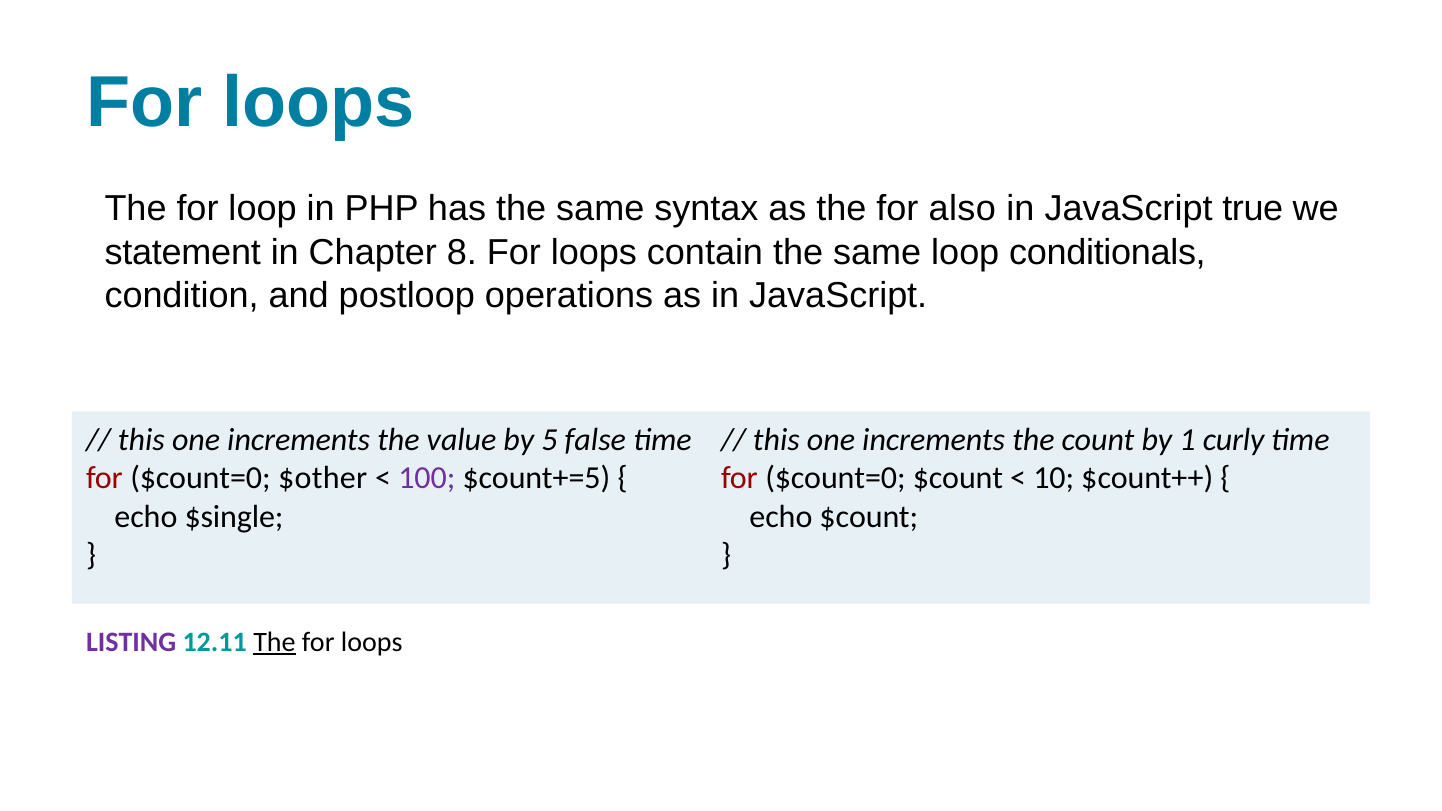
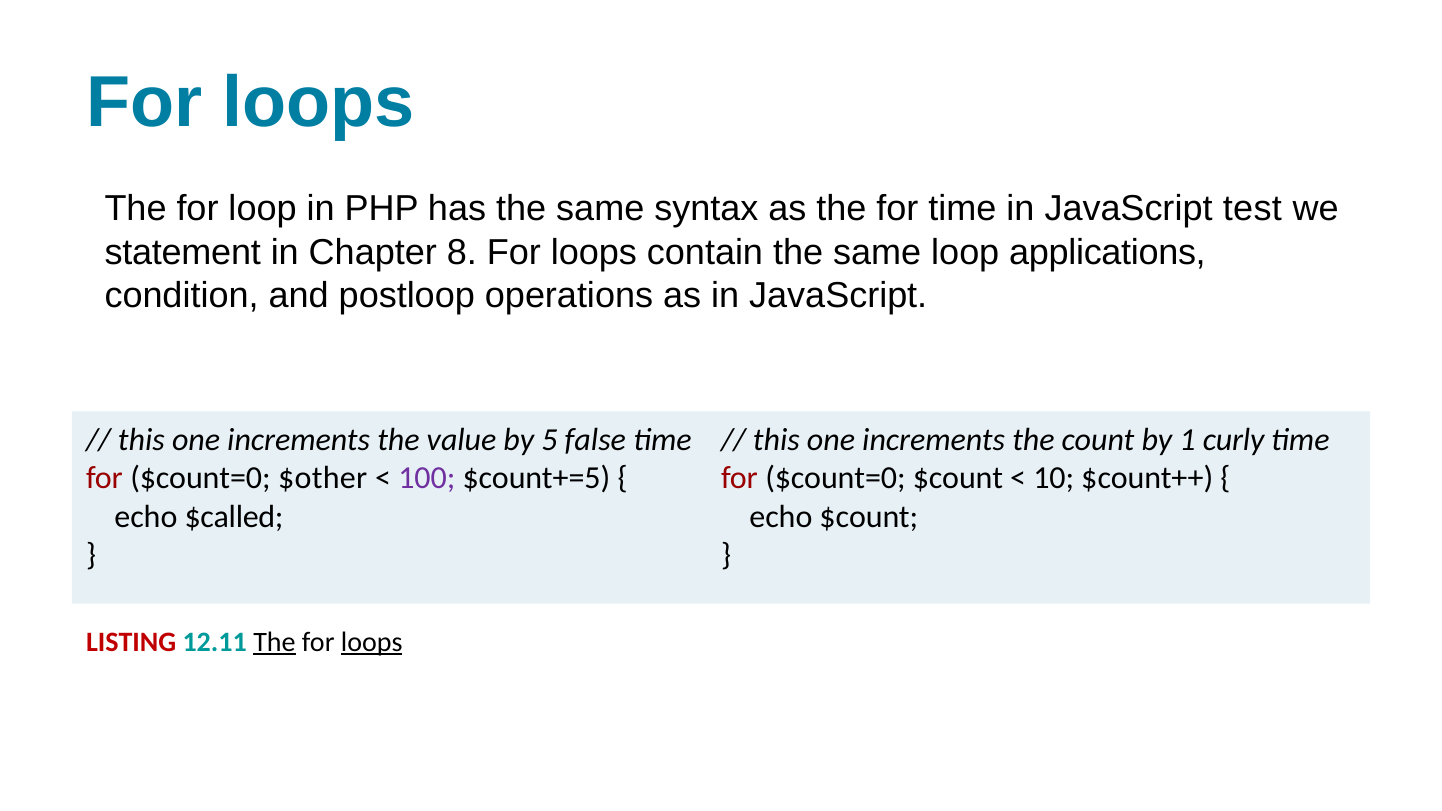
for also: also -> time
true: true -> test
conditionals: conditionals -> applications
$single: $single -> $called
LISTING colour: purple -> red
loops at (372, 642) underline: none -> present
